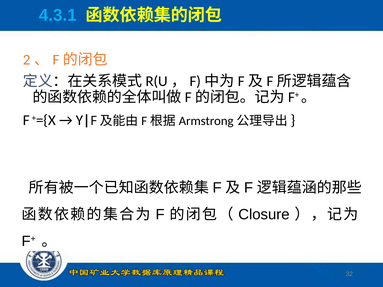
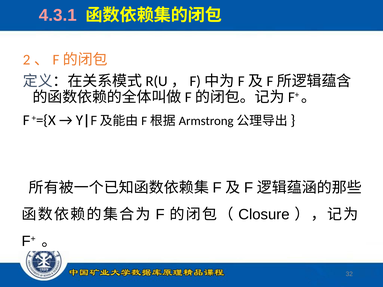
4.3.1 colour: light blue -> pink
